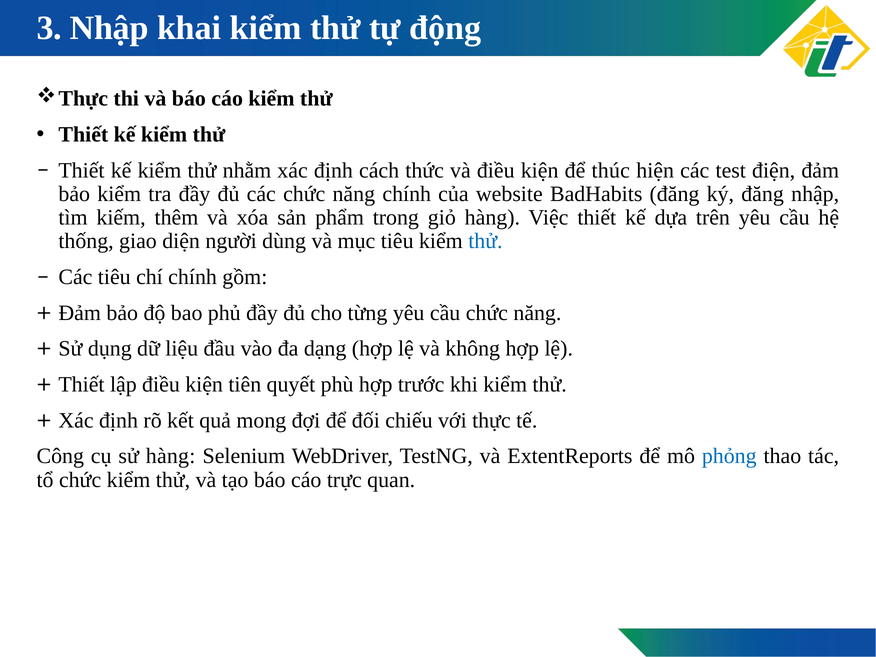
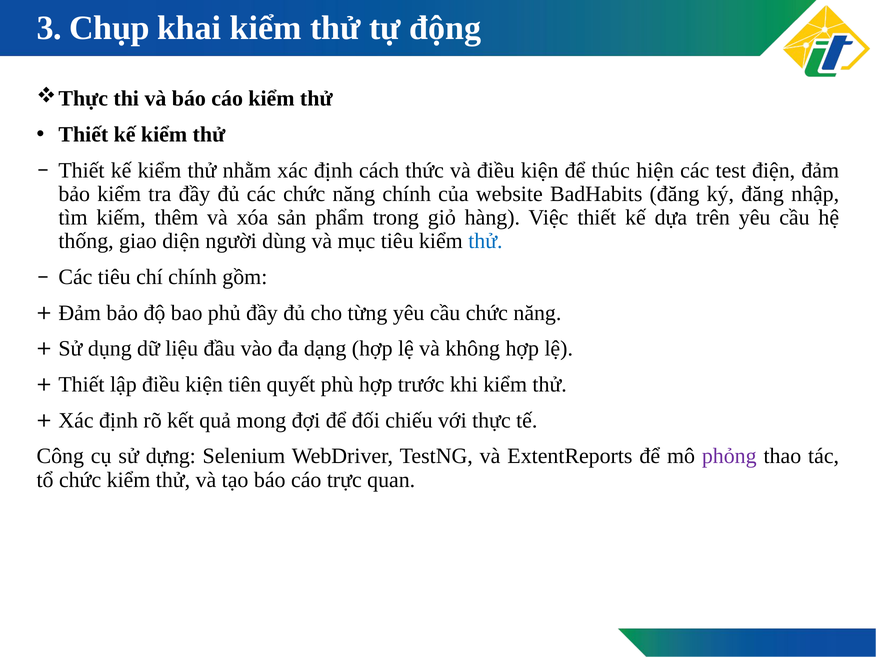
3 Nhập: Nhập -> Chụp
sử hàng: hàng -> dựng
phỏng colour: blue -> purple
